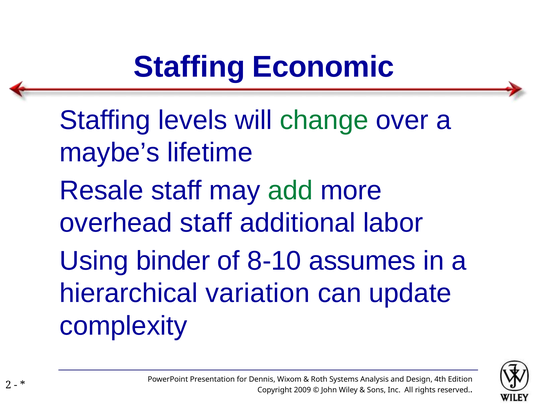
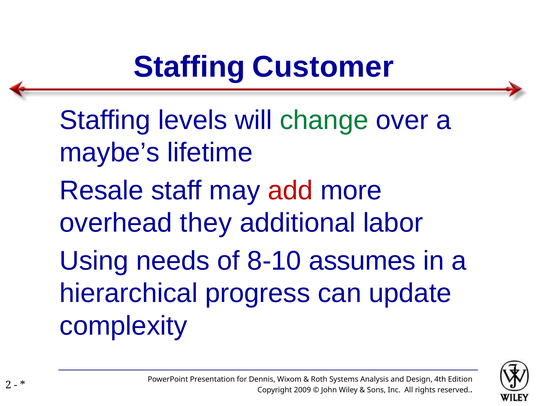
Economic: Economic -> Customer
add colour: green -> red
overhead staff: staff -> they
binder: binder -> needs
variation: variation -> progress
